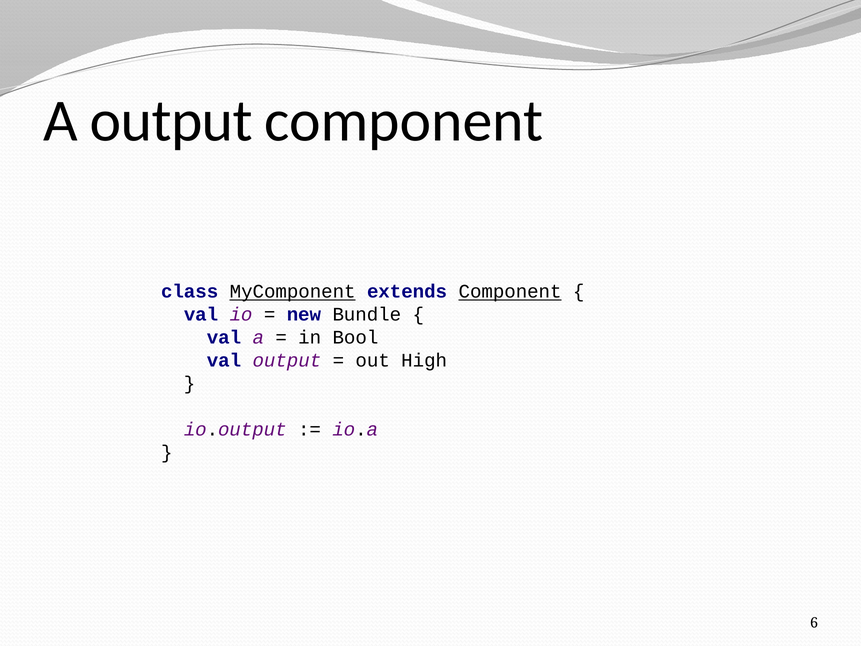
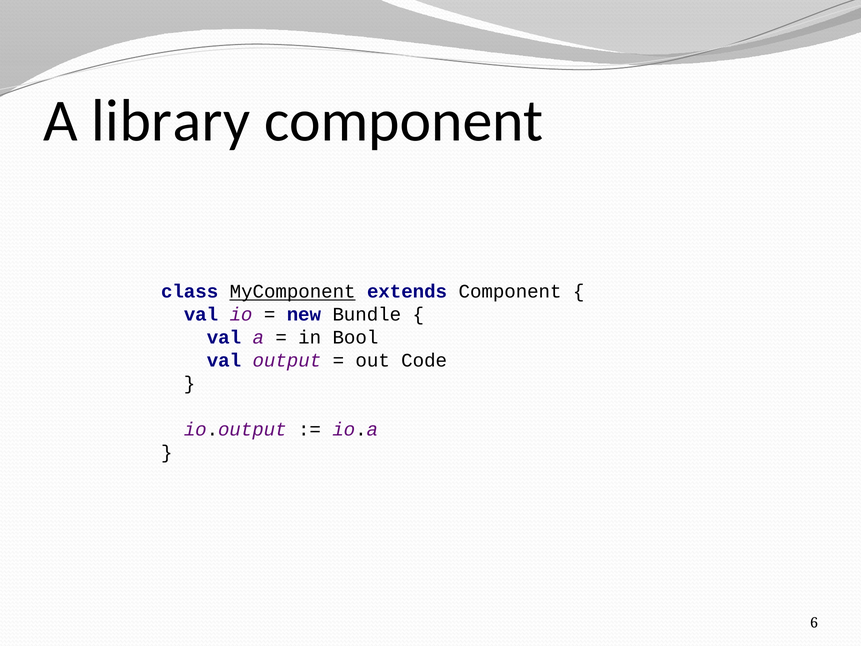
A output: output -> library
Component at (510, 292) underline: present -> none
High: High -> Code
